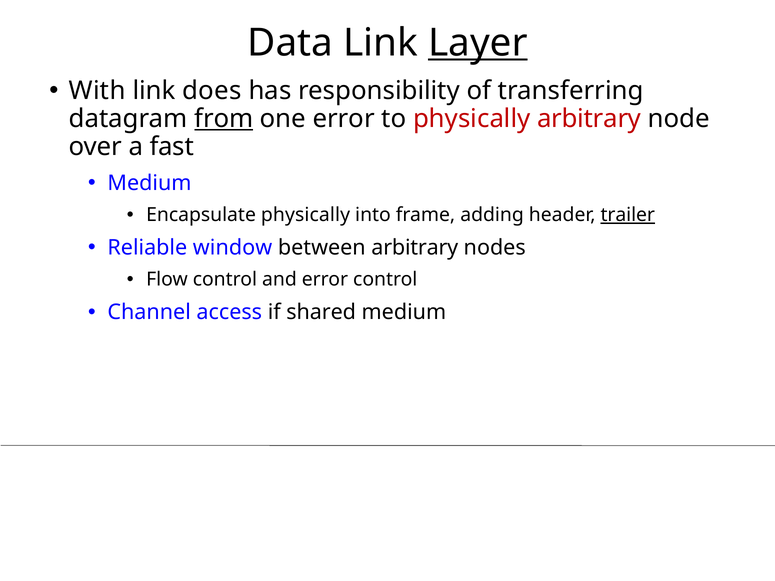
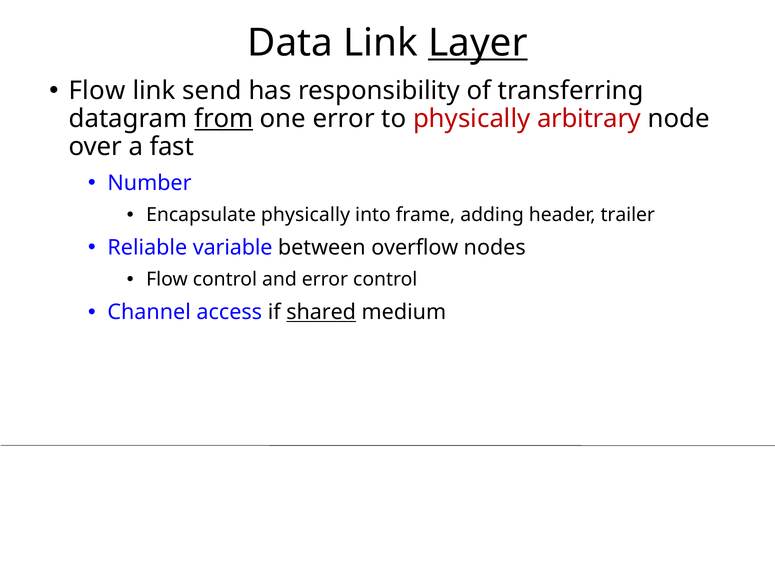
With at (97, 91): With -> Flow
does: does -> send
Medium at (149, 183): Medium -> Number
trailer underline: present -> none
window: window -> variable
between arbitrary: arbitrary -> overflow
shared underline: none -> present
